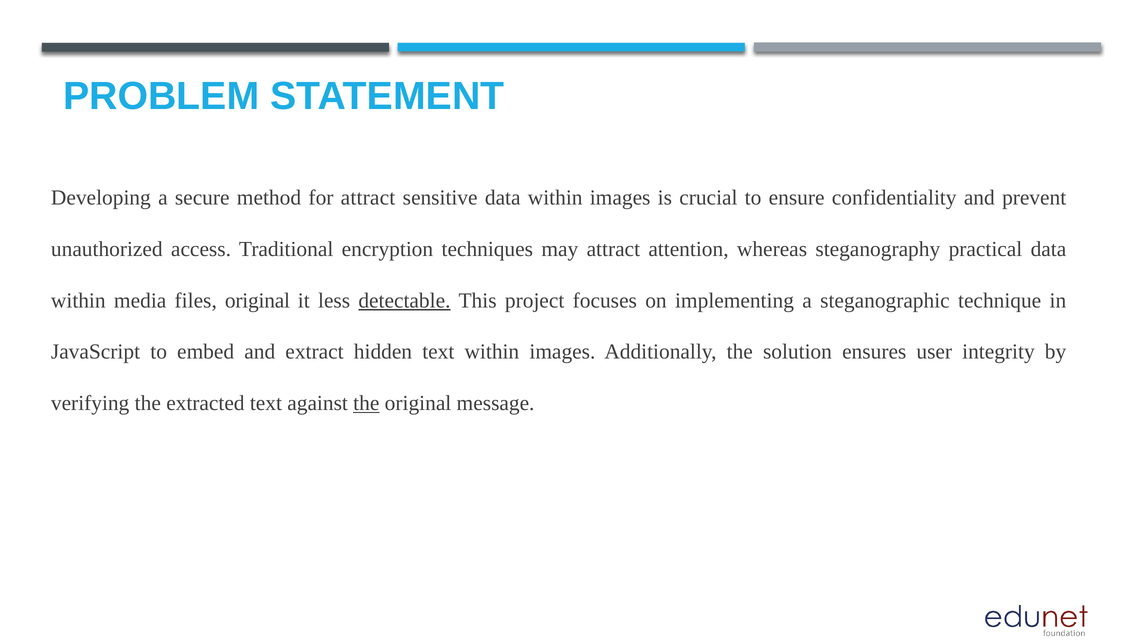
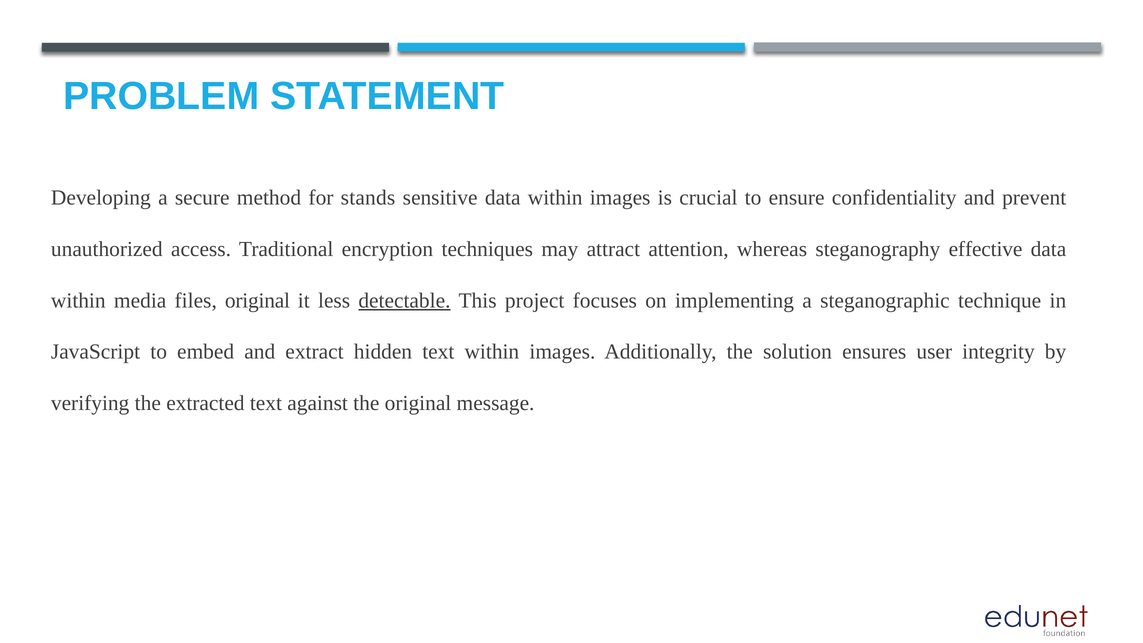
for attract: attract -> stands
practical: practical -> effective
the at (366, 403) underline: present -> none
